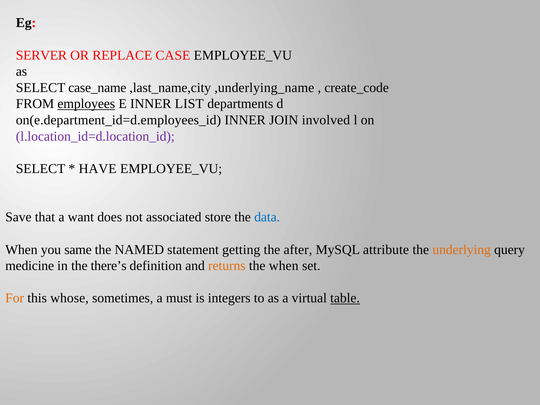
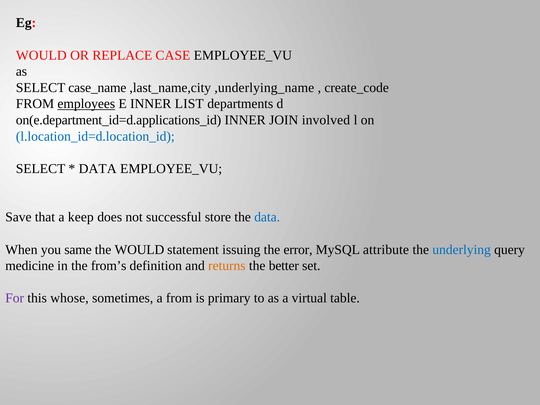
SERVER at (41, 55): SERVER -> WOULD
on(e.department_id=d.employees_id: on(e.department_id=d.employees_id -> on(e.department_id=d.applications_id
l.location_id=d.location_id colour: purple -> blue
HAVE at (98, 169): HAVE -> DATA
want: want -> keep
associated: associated -> successful
the NAMED: NAMED -> WOULD
getting: getting -> issuing
after: after -> error
underlying colour: orange -> blue
there’s: there’s -> from’s
the when: when -> better
For colour: orange -> purple
a must: must -> from
integers: integers -> primary
table underline: present -> none
